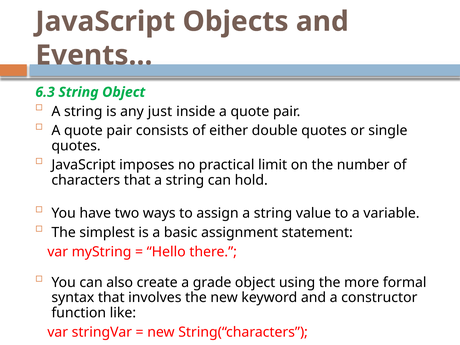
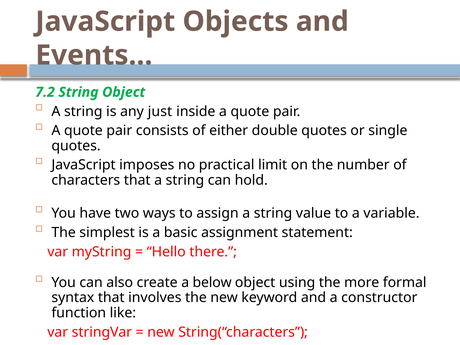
6.3: 6.3 -> 7.2
grade: grade -> below
